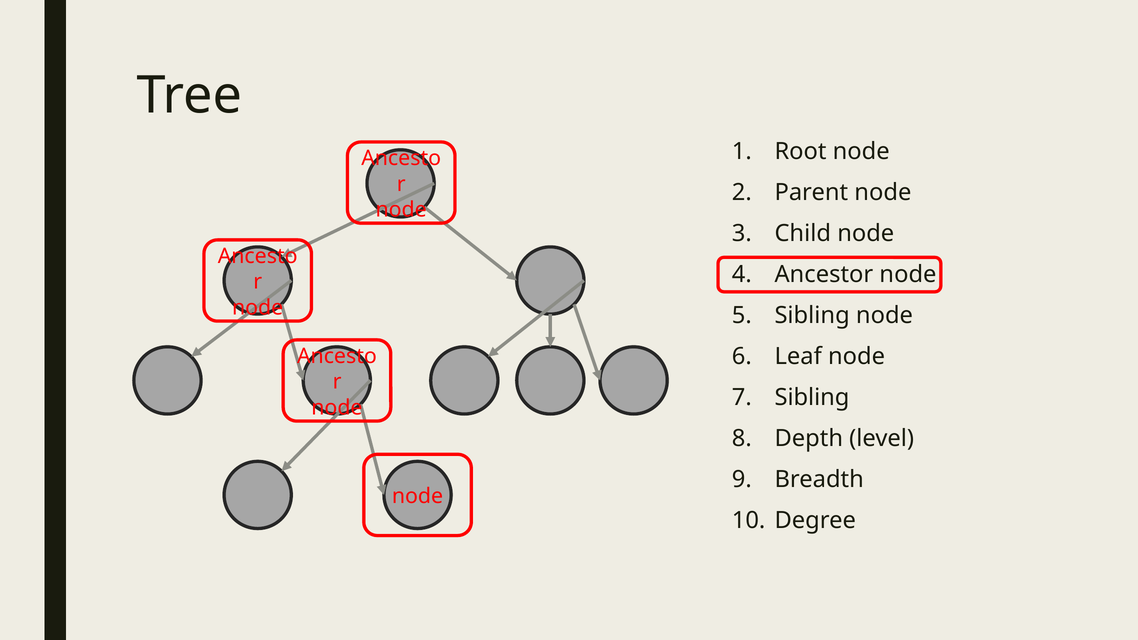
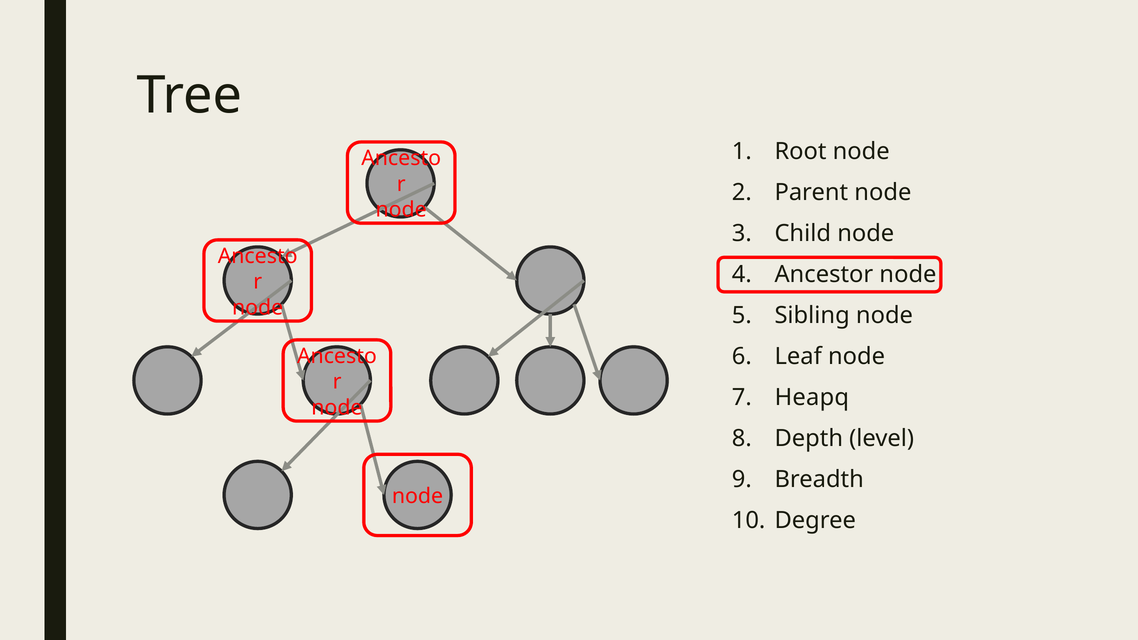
Sibling at (812, 397): Sibling -> Heapq
